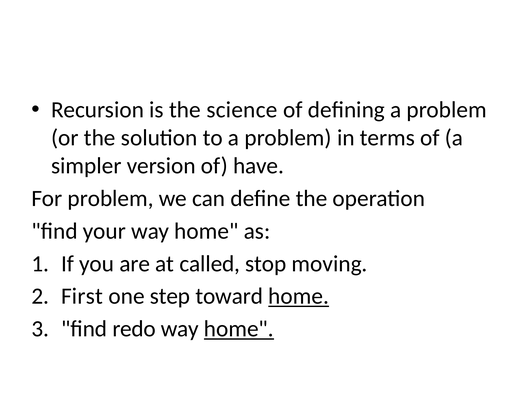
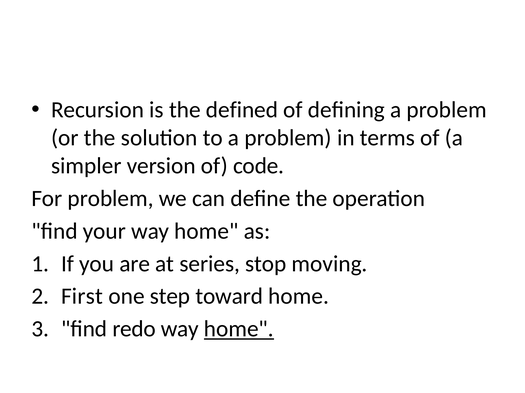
science: science -> defined
have: have -> code
called: called -> series
home at (299, 297) underline: present -> none
